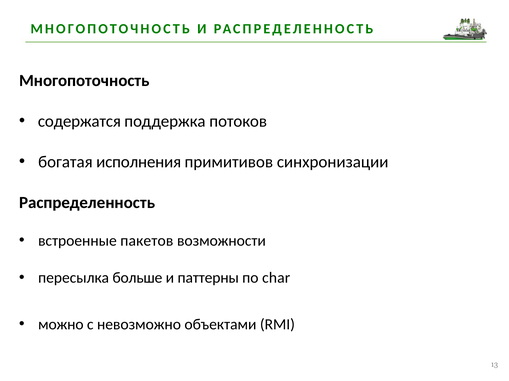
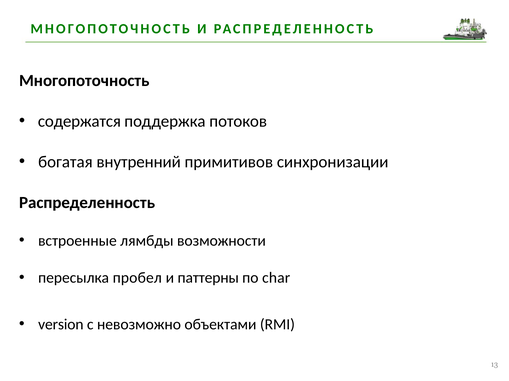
исполнения: исполнения -> внутренний
пакетов: пакетов -> лямбды
больше: больше -> пробел
можно: можно -> version
